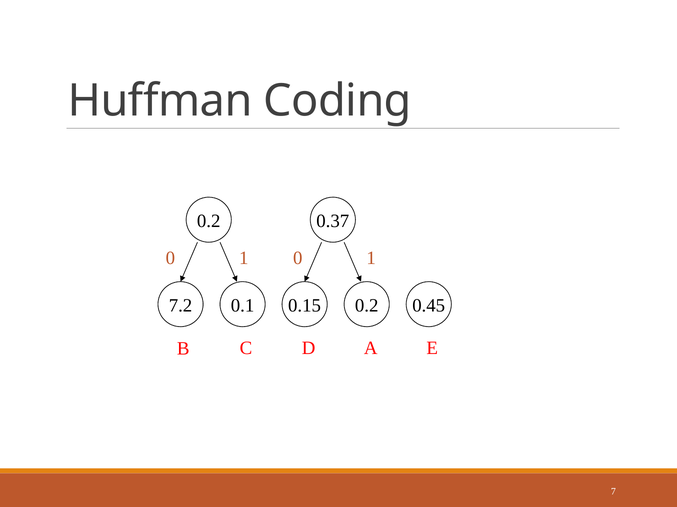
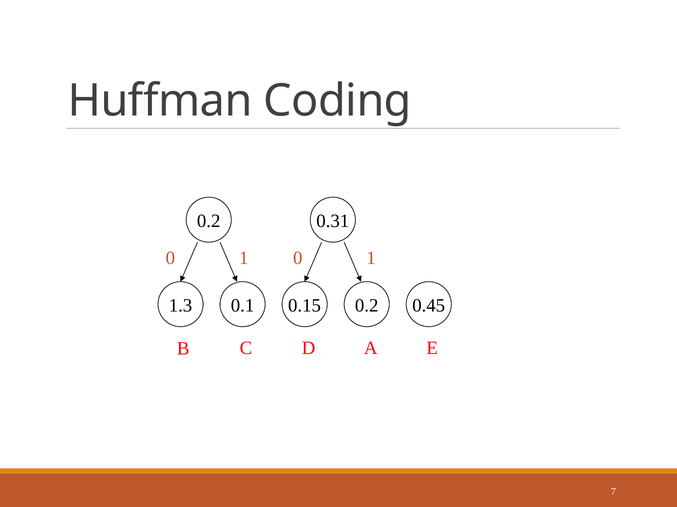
0.37: 0.37 -> 0.31
7.2: 7.2 -> 1.3
